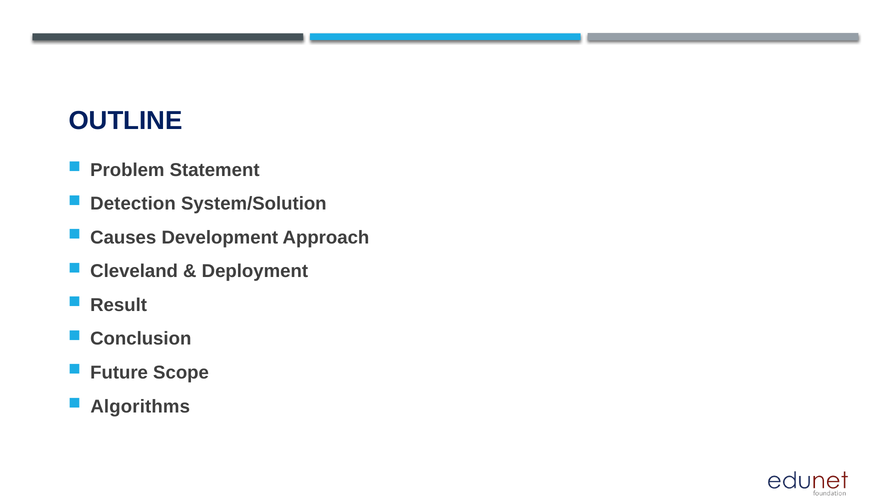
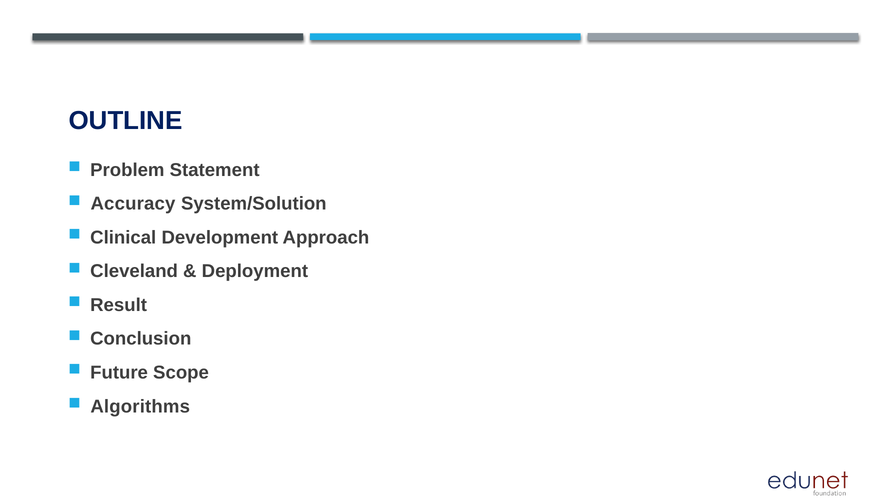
Detection: Detection -> Accuracy
Causes: Causes -> Clinical
